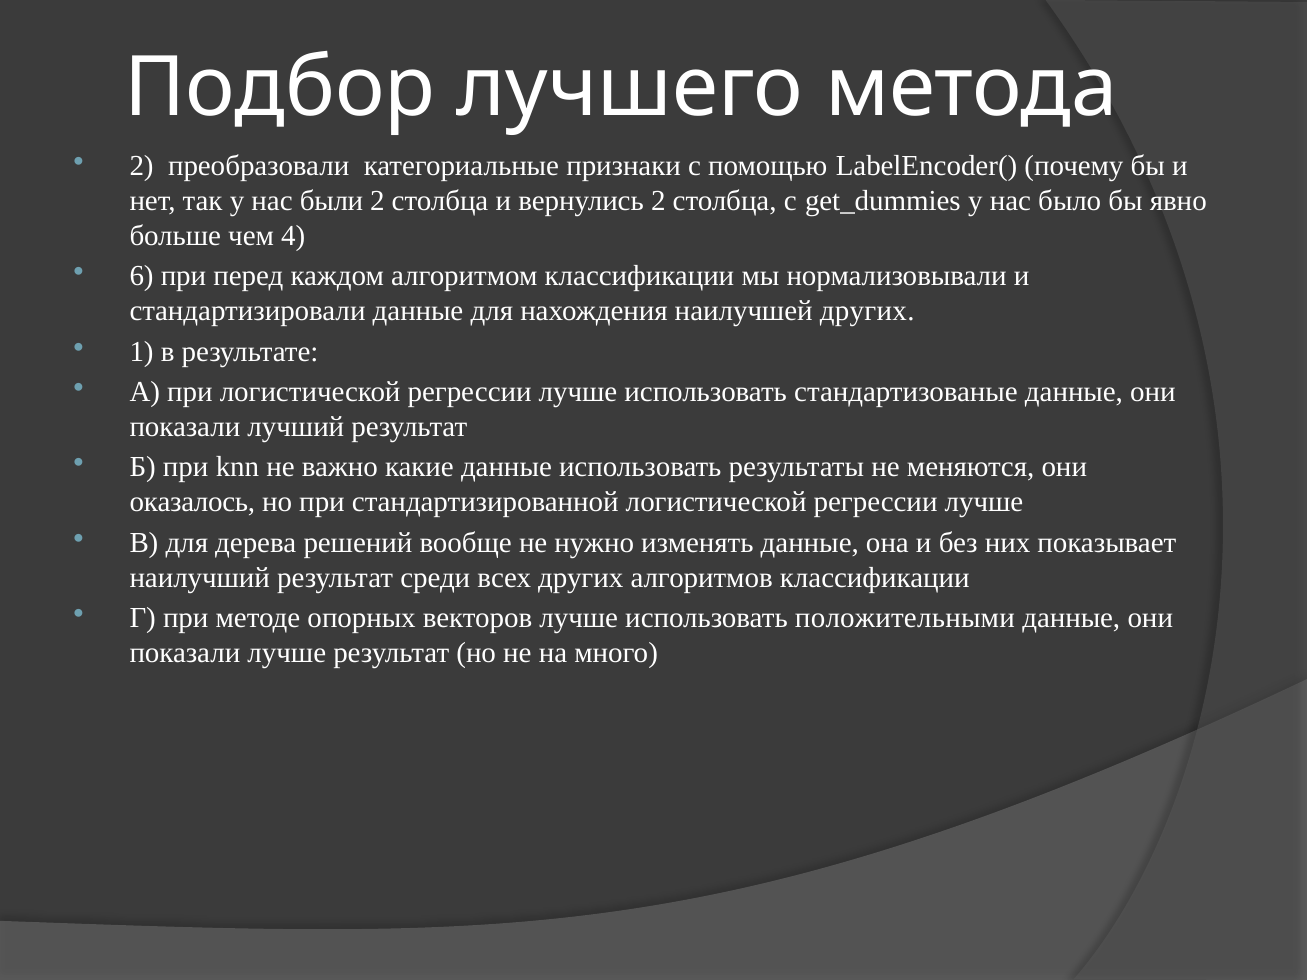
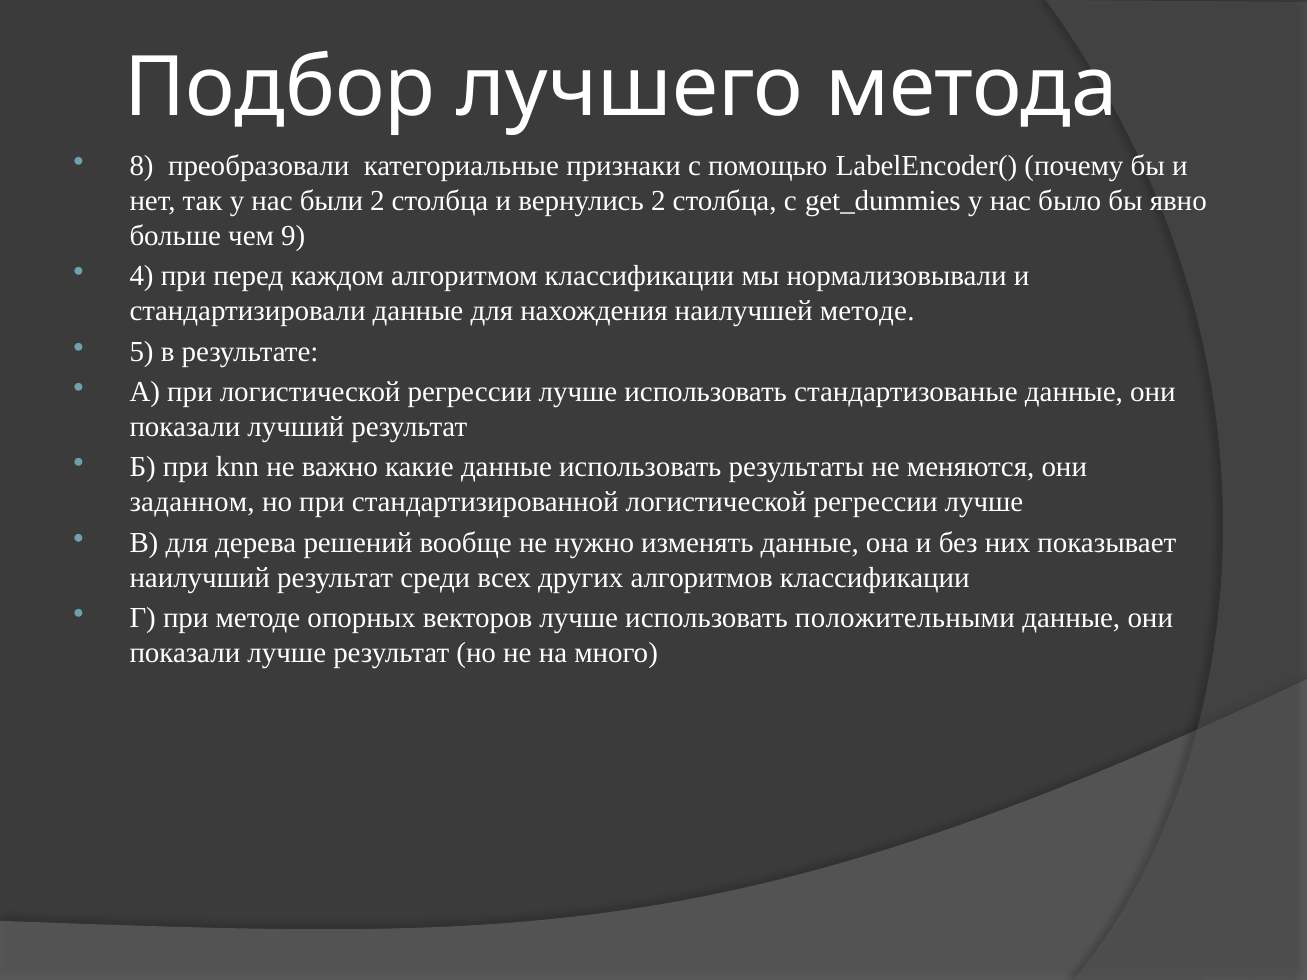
2 at (142, 166): 2 -> 8
4: 4 -> 9
6: 6 -> 4
наилучшей других: других -> методе
1: 1 -> 5
оказалось: оказалось -> заданном
